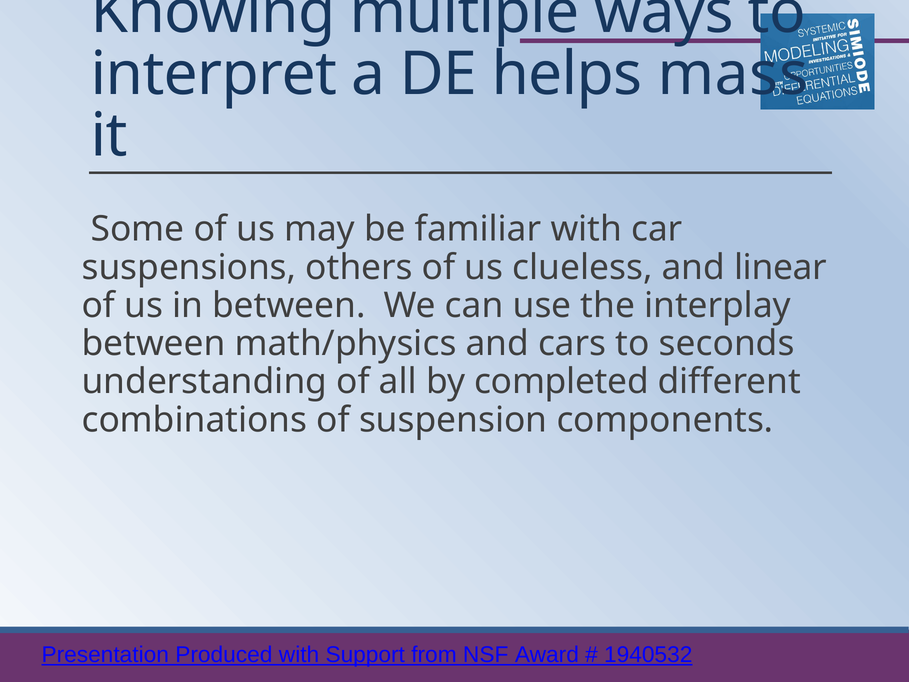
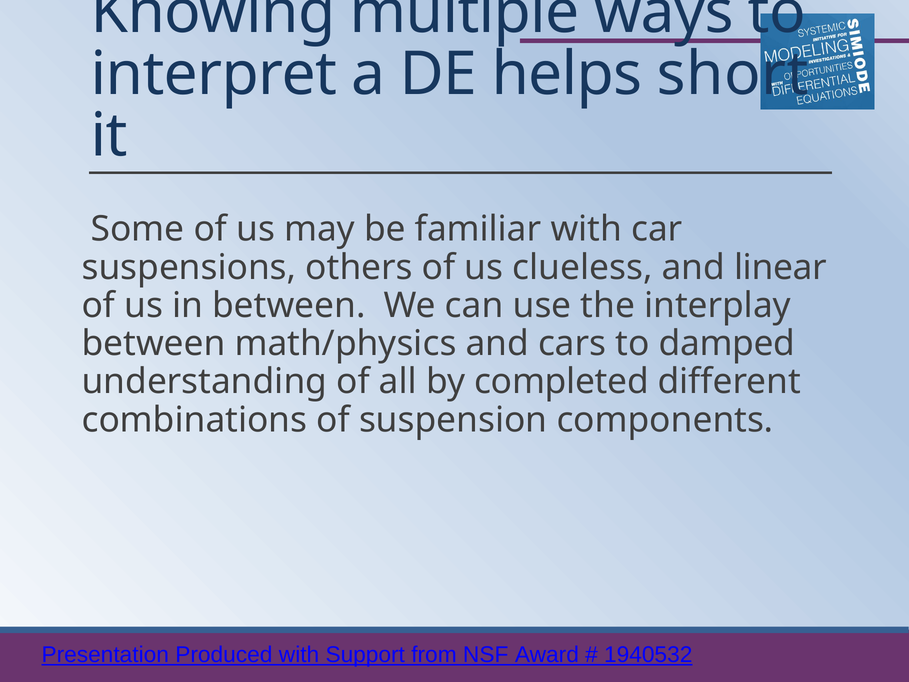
mass: mass -> short
seconds: seconds -> damped
